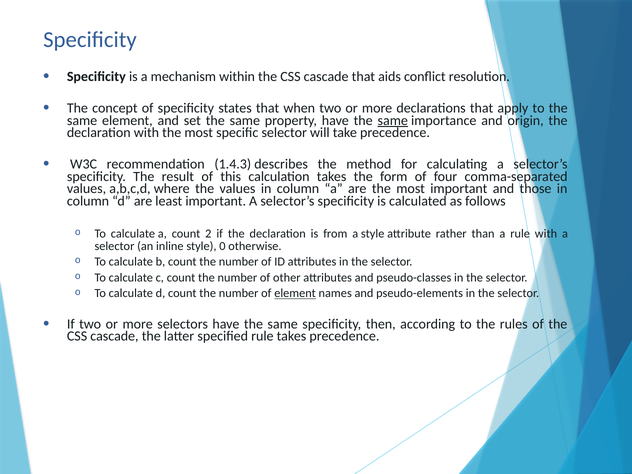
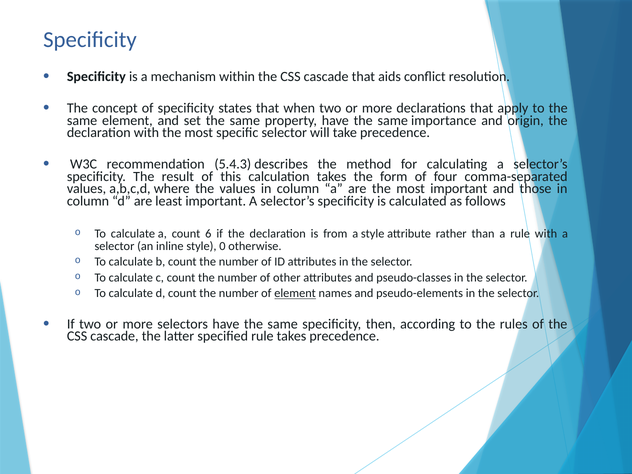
same at (393, 120) underline: present -> none
1.4.3: 1.4.3 -> 5.4.3
2: 2 -> 6
